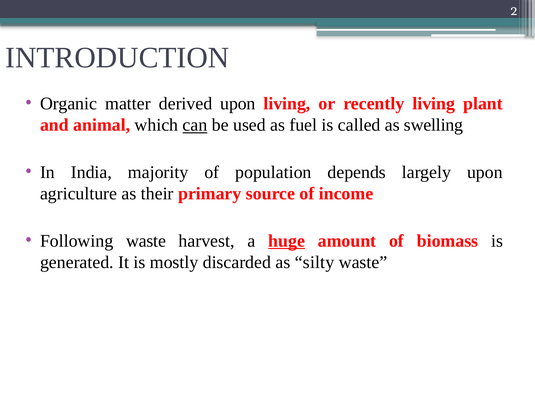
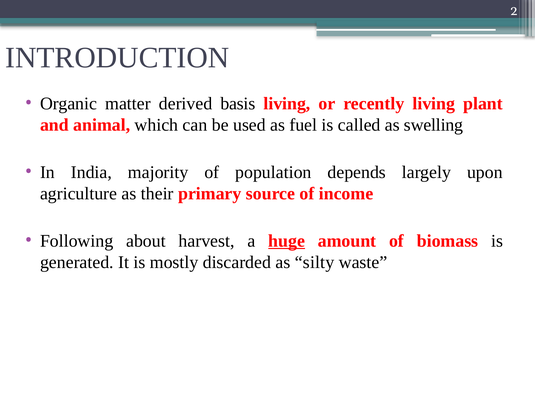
derived upon: upon -> basis
can underline: present -> none
Following waste: waste -> about
